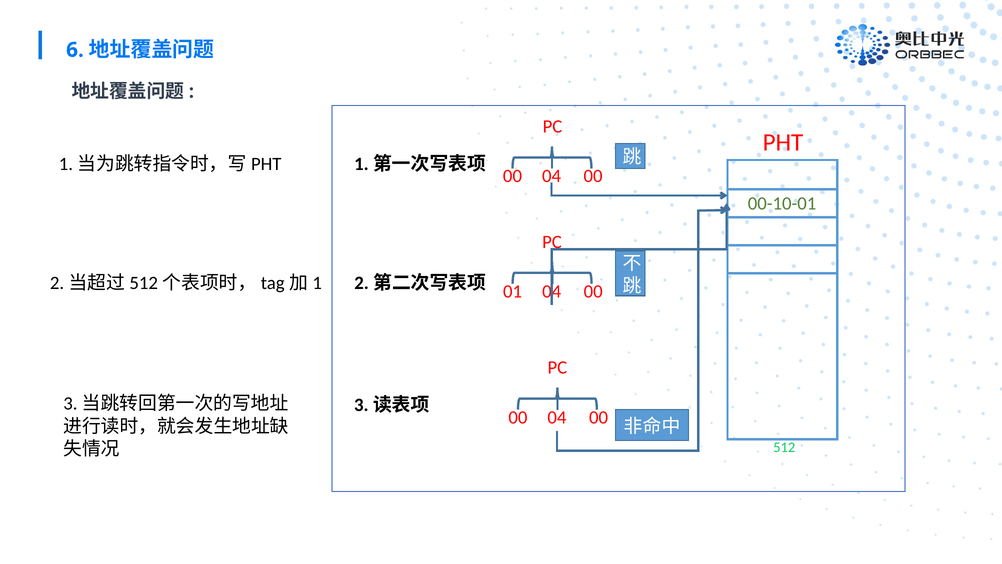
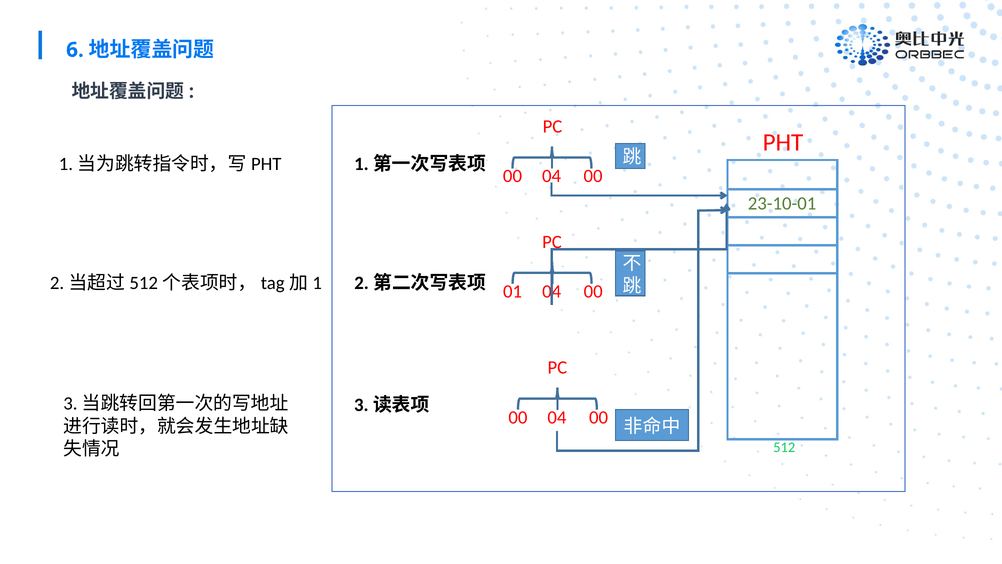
00-10-01: 00-10-01 -> 23-10-01
